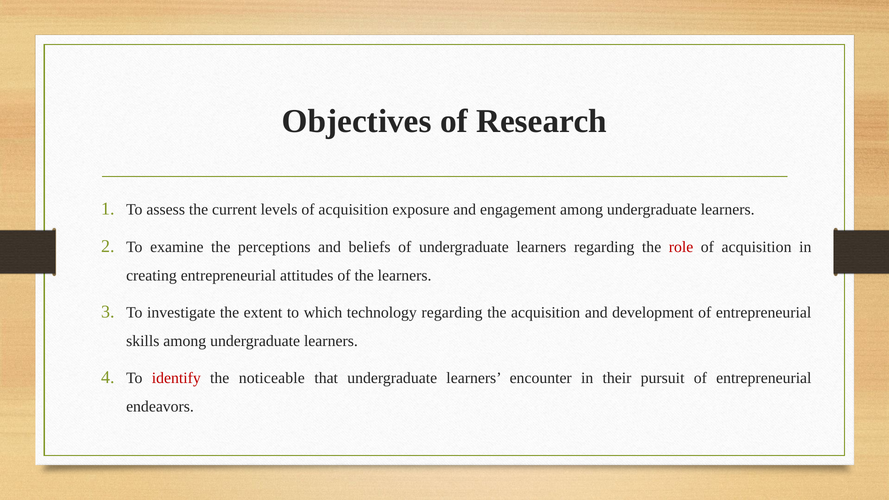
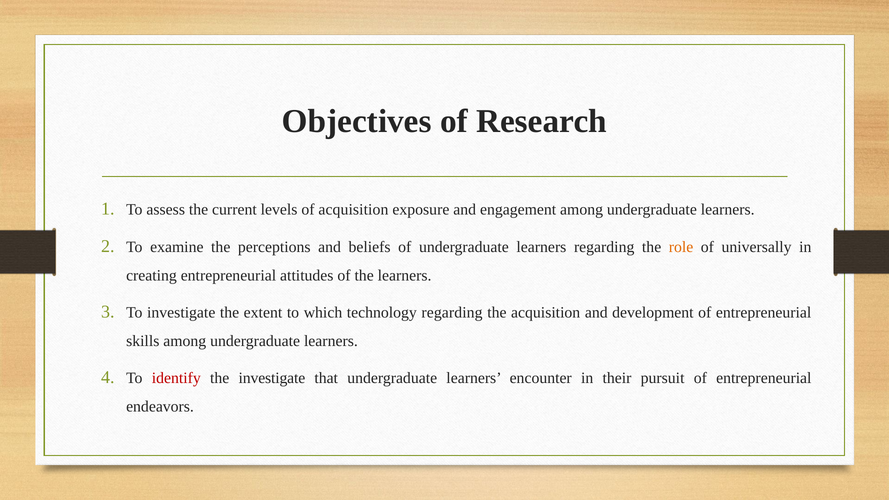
role colour: red -> orange
acquisition at (757, 247): acquisition -> universally
the noticeable: noticeable -> investigate
